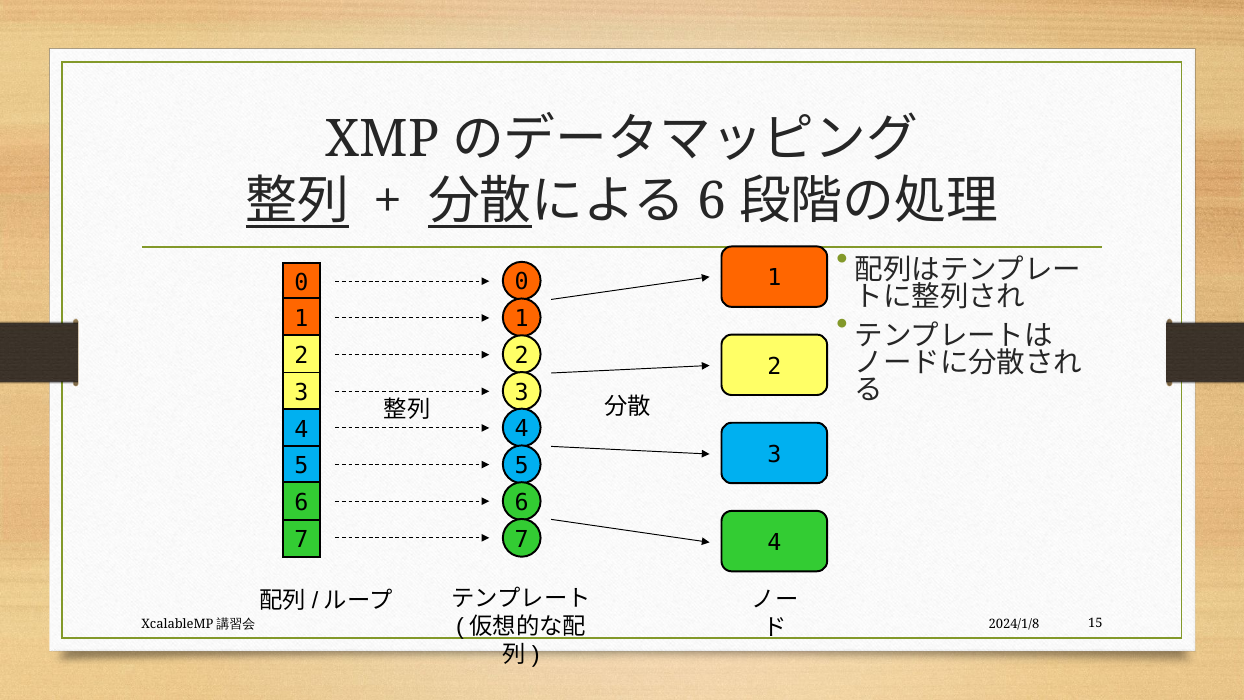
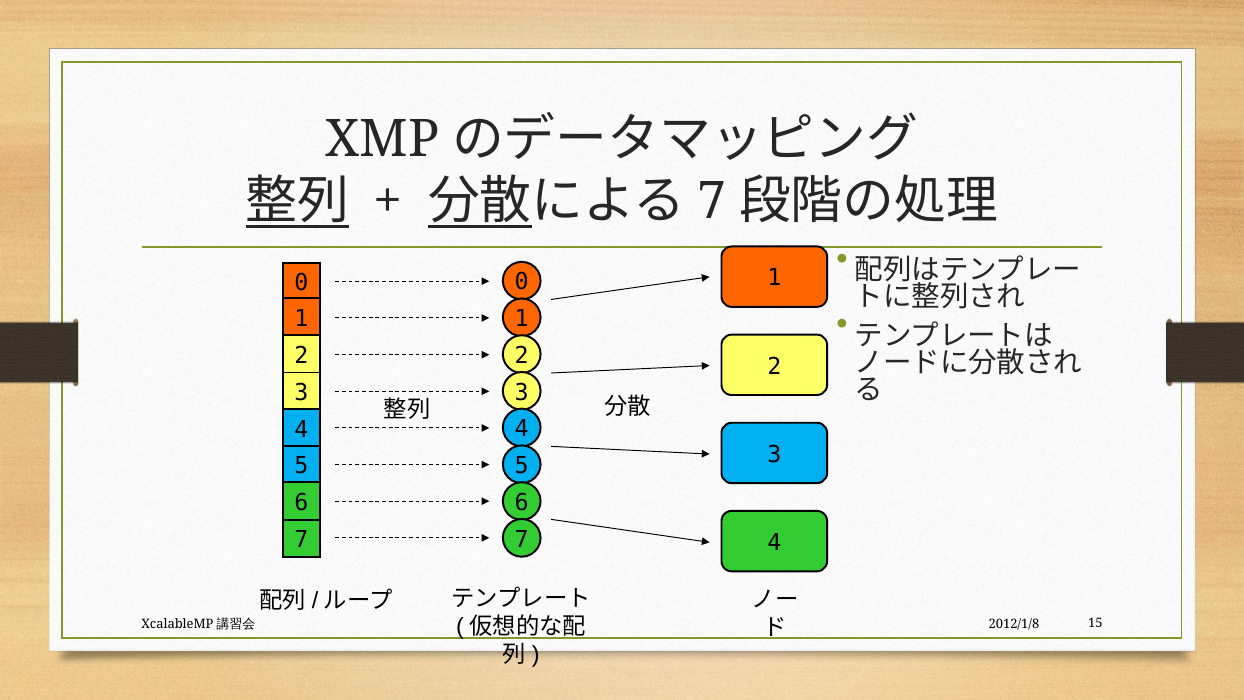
6 at (712, 202): 6 -> 7
2024/1/8: 2024/1/8 -> 2012/1/8
